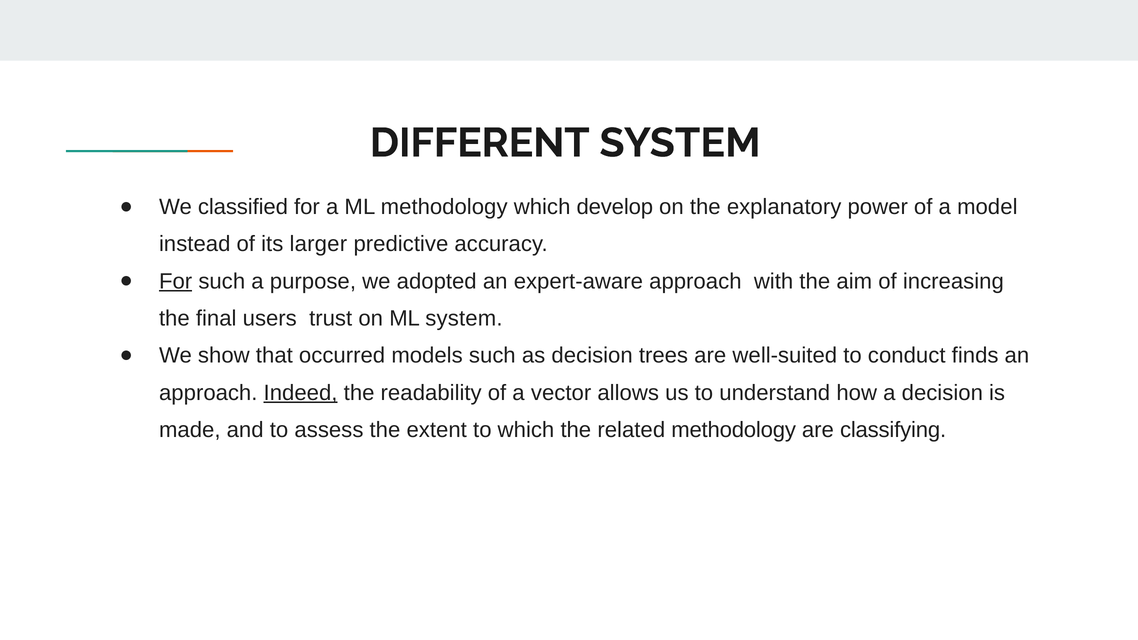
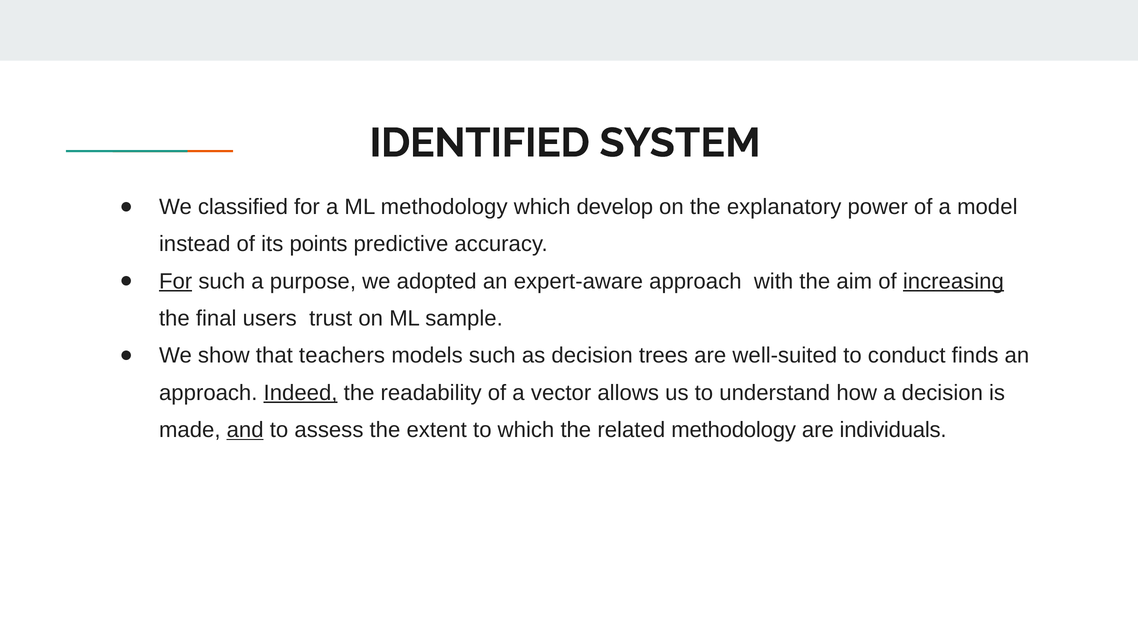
DIFFERENT: DIFFERENT -> IDENTIFIED
larger: larger -> points
increasing underline: none -> present
ML system: system -> sample
occurred: occurred -> teachers
and underline: none -> present
classifying: classifying -> individuals
